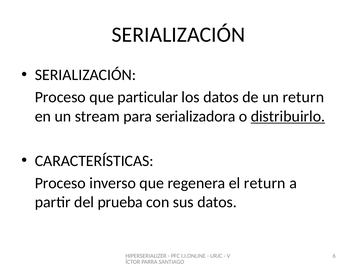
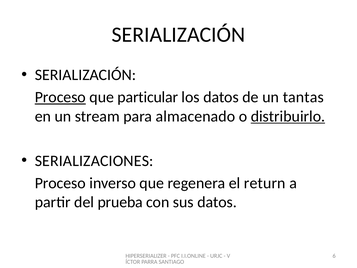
Proceso at (60, 97) underline: none -> present
un return: return -> tantas
serializadora: serializadora -> almacenado
CARACTERÍSTICAS: CARACTERÍSTICAS -> SERIALIZACIONES
